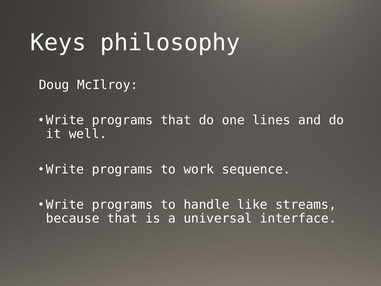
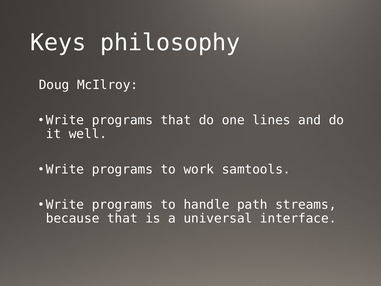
sequence: sequence -> samtools
like: like -> path
